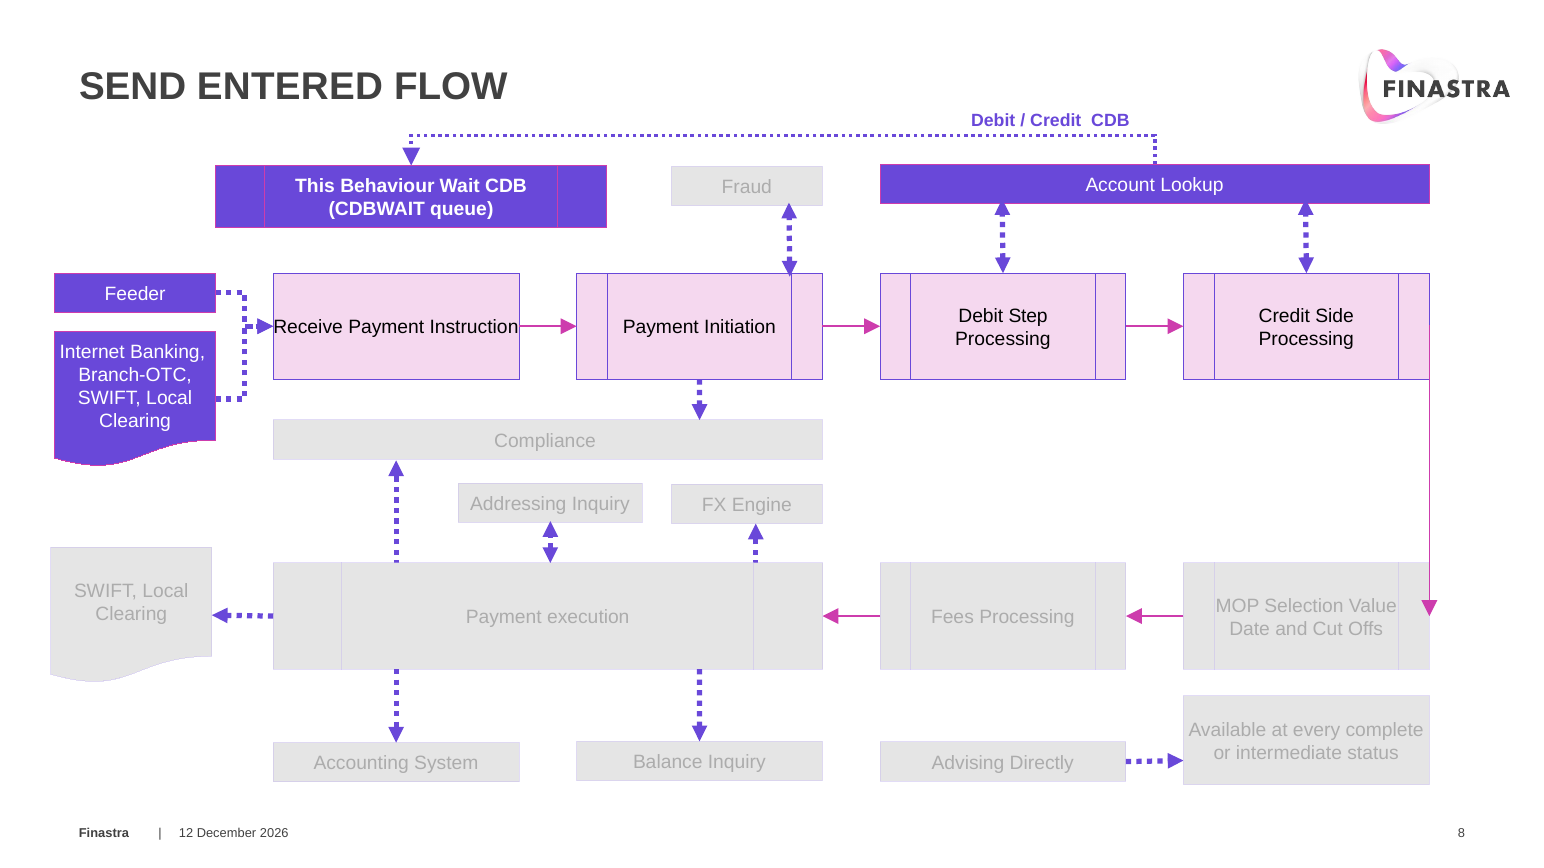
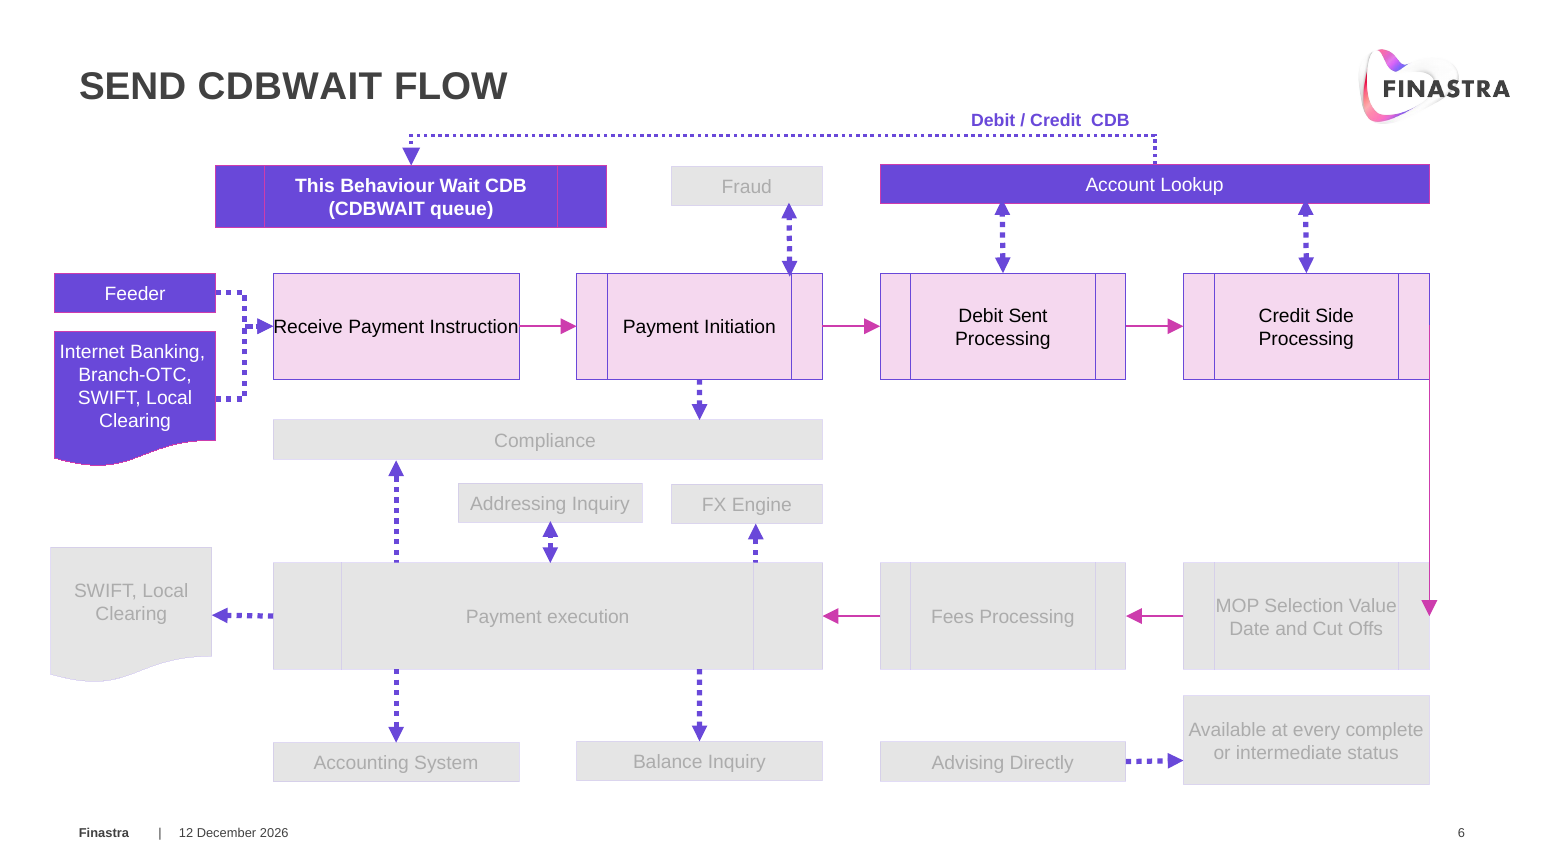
SEND ENTERED: ENTERED -> CDBWAIT
Step: Step -> Sent
8: 8 -> 6
